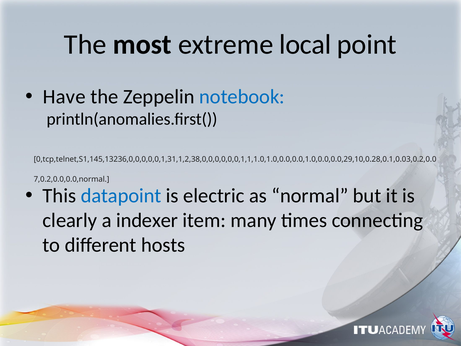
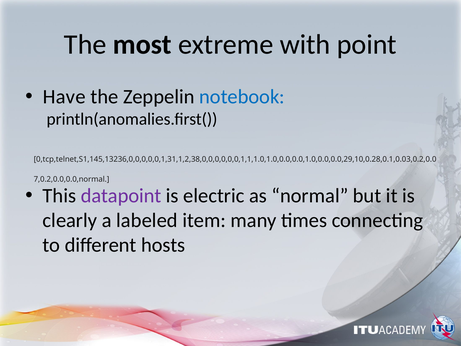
local: local -> with
datapoint colour: blue -> purple
indexer: indexer -> labeled
